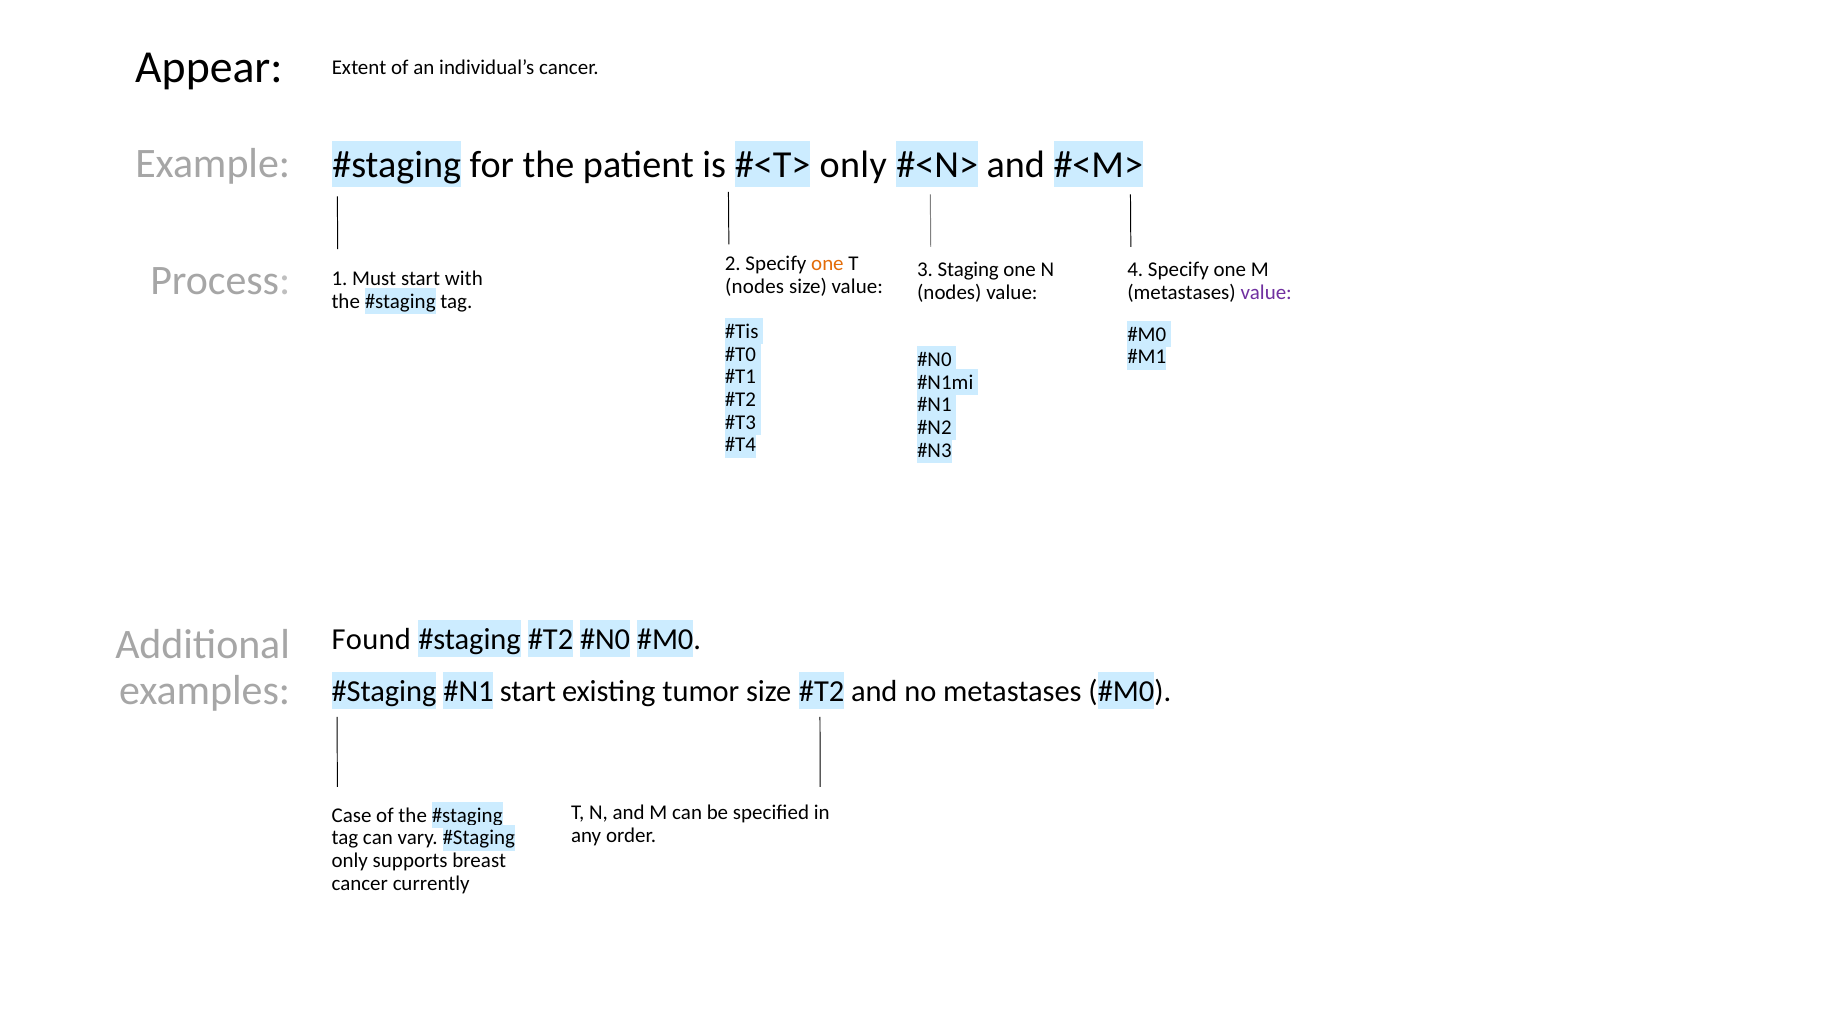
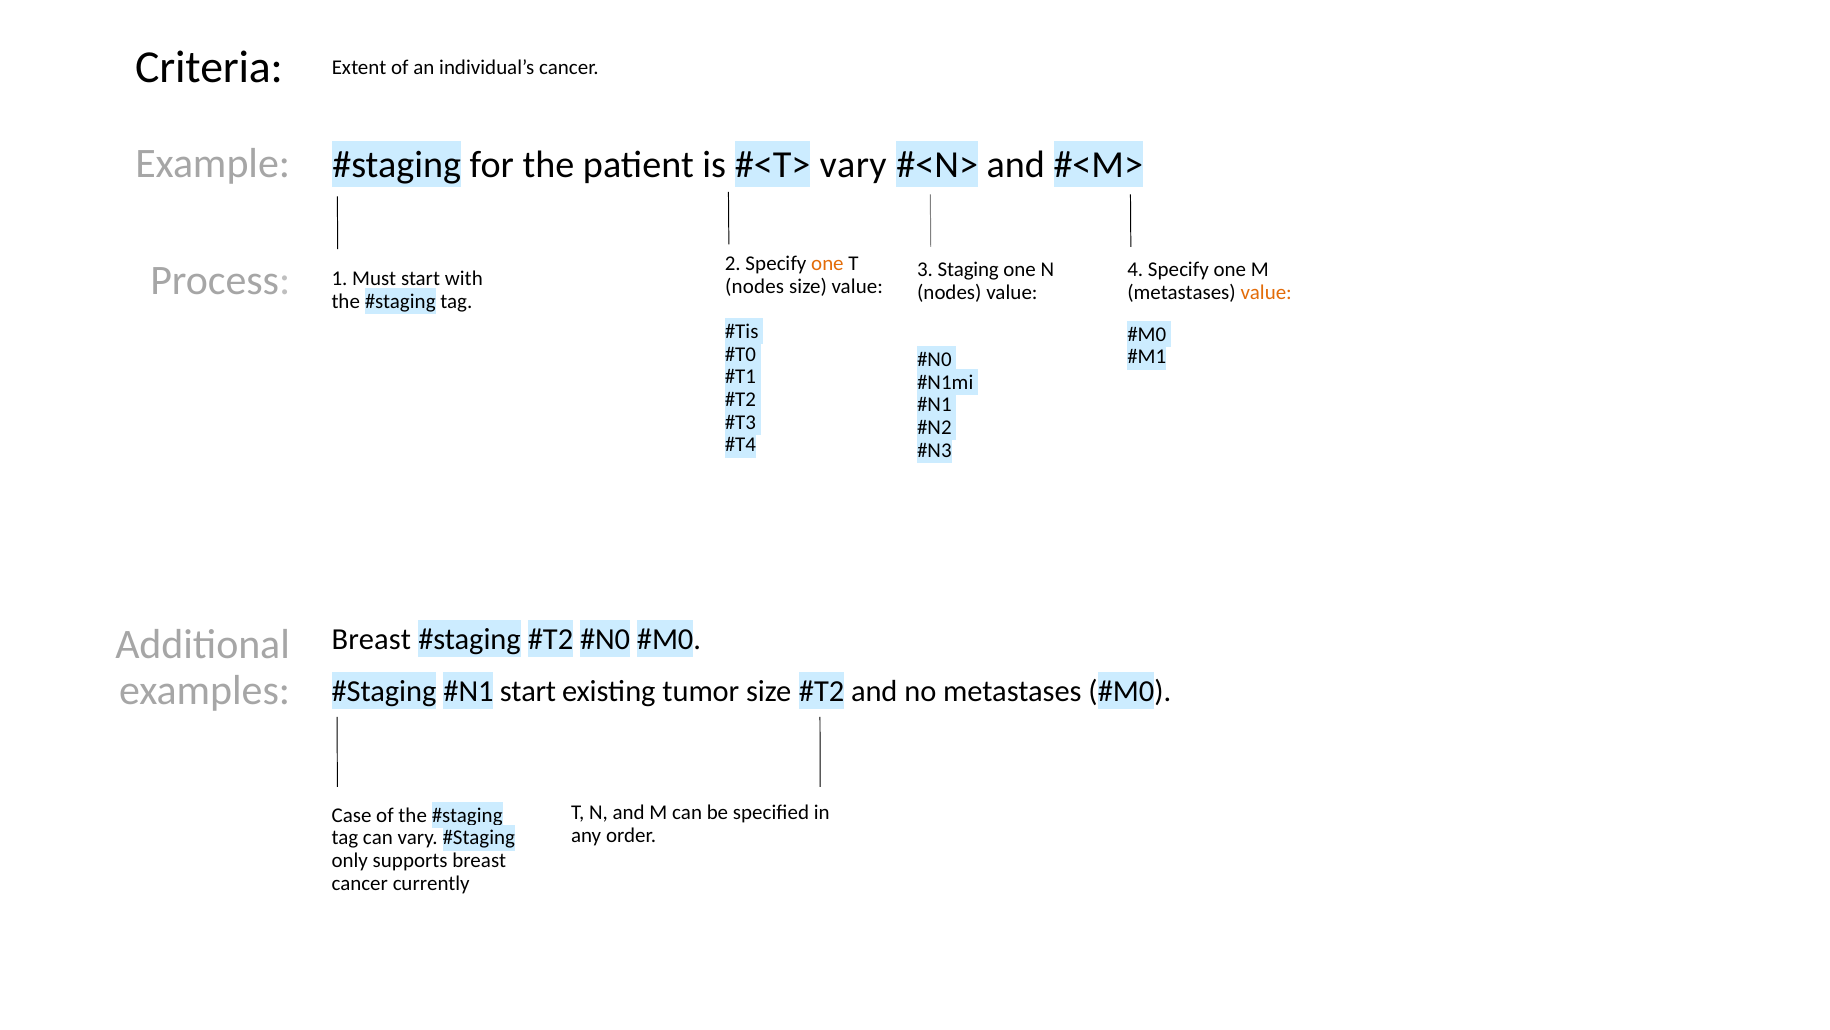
Appear: Appear -> Criteria
only at (853, 164): only -> vary
value at (1266, 292) colour: purple -> orange
Found at (371, 639): Found -> Breast
